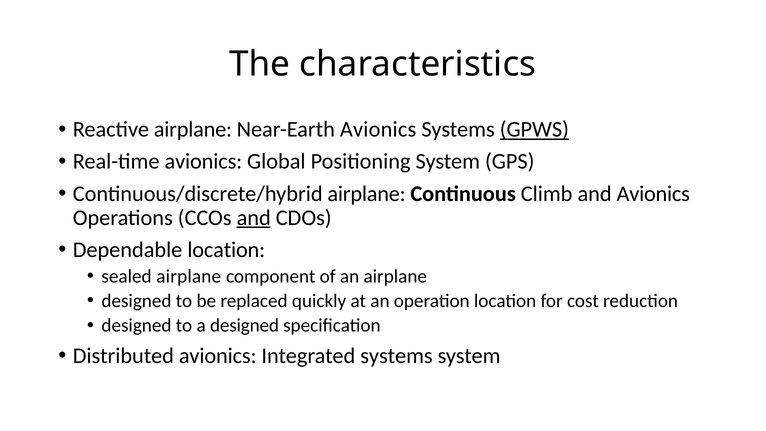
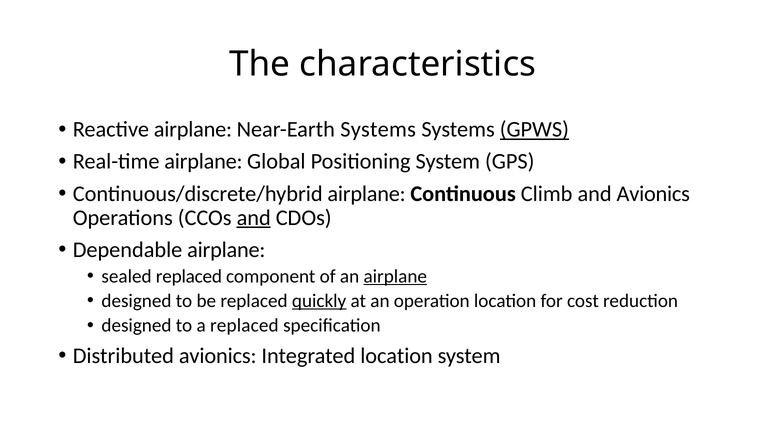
Near-Earth Avionics: Avionics -> Systems
Real-time avionics: avionics -> airplane
Dependable location: location -> airplane
sealed airplane: airplane -> replaced
airplane at (395, 276) underline: none -> present
quickly underline: none -> present
a designed: designed -> replaced
Integrated systems: systems -> location
